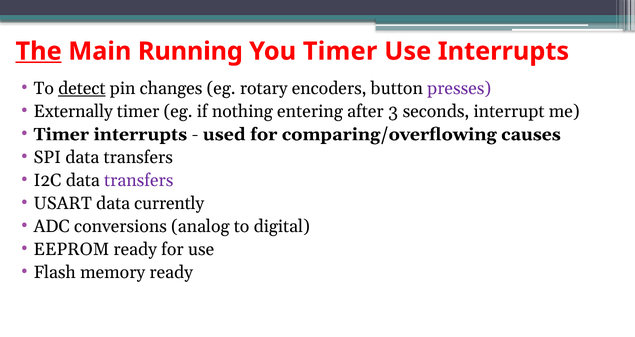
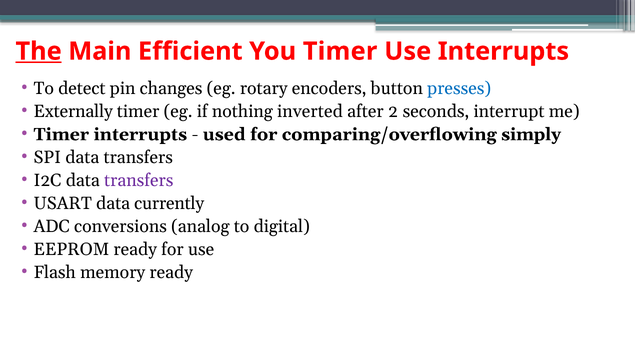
Running: Running -> Efficient
detect underline: present -> none
presses colour: purple -> blue
entering: entering -> inverted
3: 3 -> 2
causes: causes -> simply
